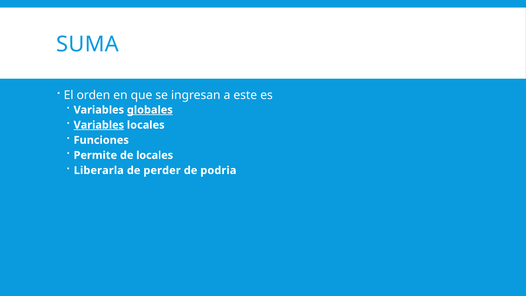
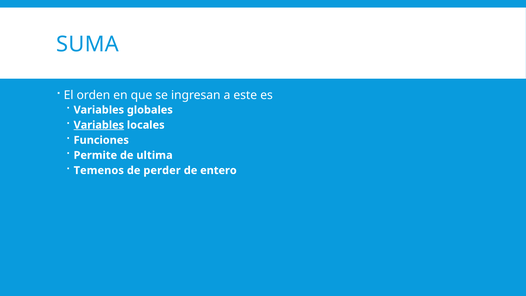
globales underline: present -> none
de locales: locales -> ultima
Liberarla: Liberarla -> Temenos
podria: podria -> entero
